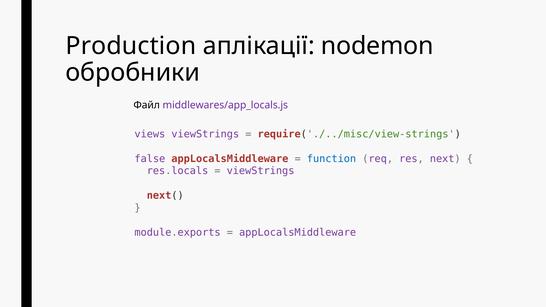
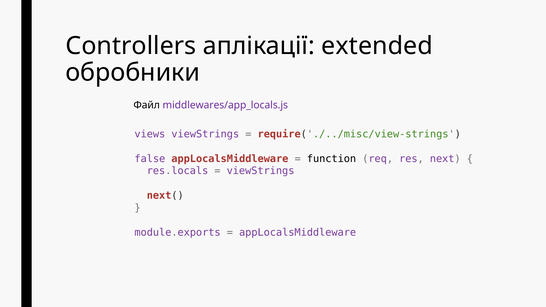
Production: Production -> Controllers
nodemon: nodemon -> extended
function colour: blue -> black
